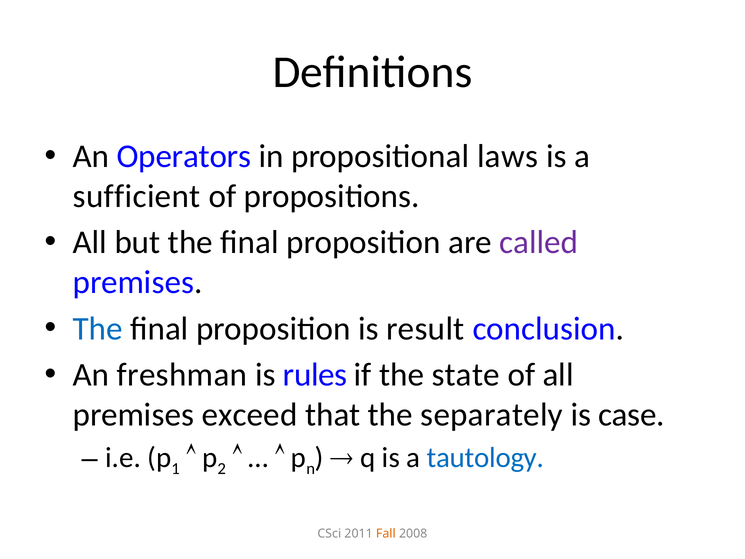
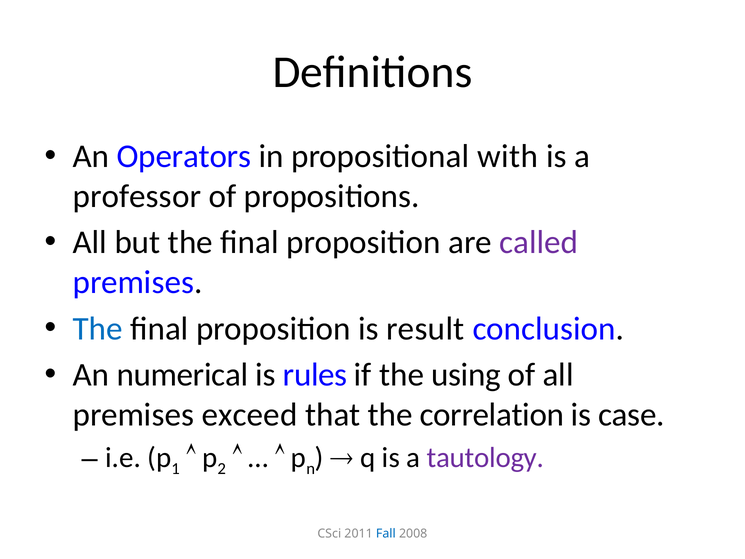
laws: laws -> with
sufficient: sufficient -> professor
freshman: freshman -> numerical
state: state -> using
separately: separately -> correlation
tautology colour: blue -> purple
Fall colour: orange -> blue
